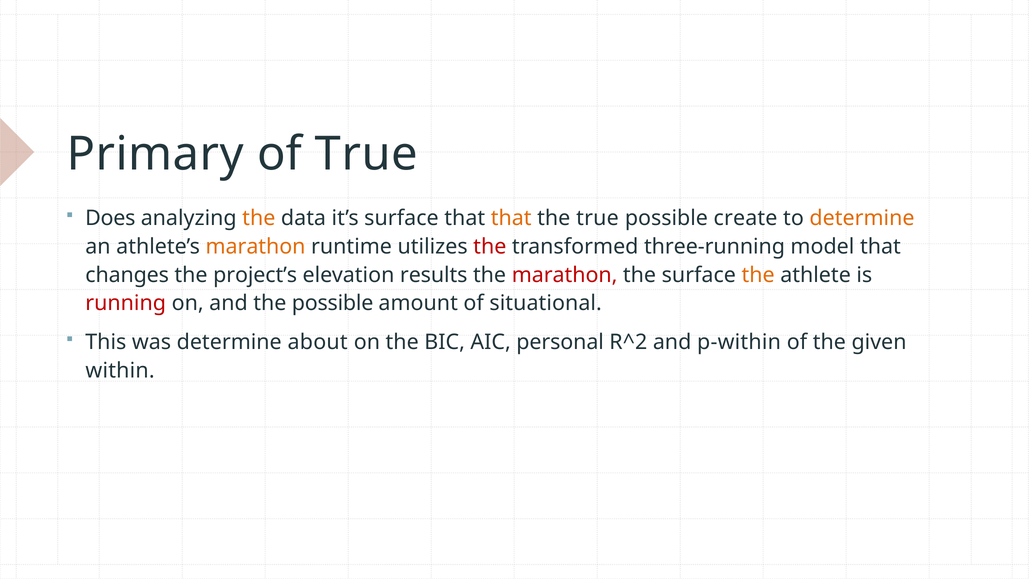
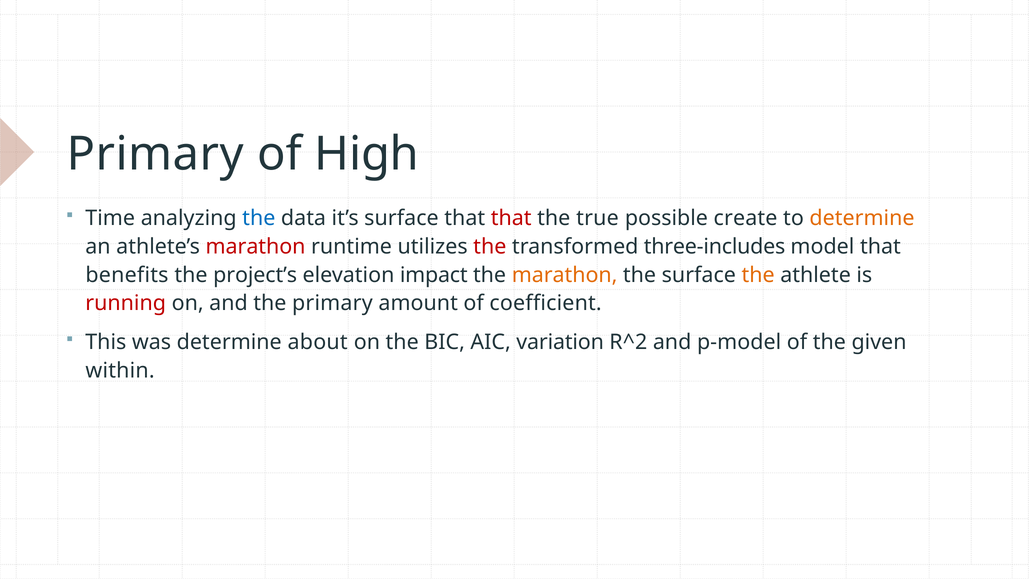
of True: True -> High
Does: Does -> Time
the at (259, 218) colour: orange -> blue
that at (511, 218) colour: orange -> red
marathon at (256, 247) colour: orange -> red
three-running: three-running -> three-includes
changes: changes -> benefits
results: results -> impact
marathon at (565, 275) colour: red -> orange
the possible: possible -> primary
situational: situational -> coefficient
personal: personal -> variation
p-within: p-within -> p-model
